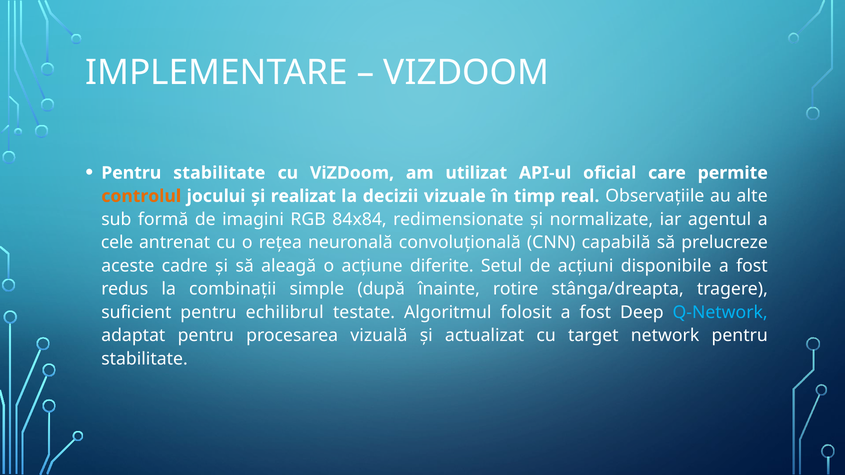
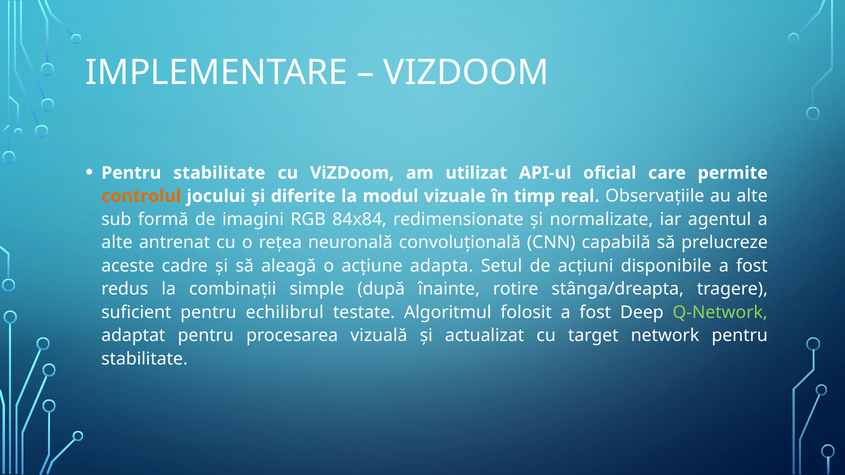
realizat: realizat -> diferite
decizii: decizii -> modul
cele at (117, 243): cele -> alte
diferite: diferite -> adapta
Q-Network colour: light blue -> light green
